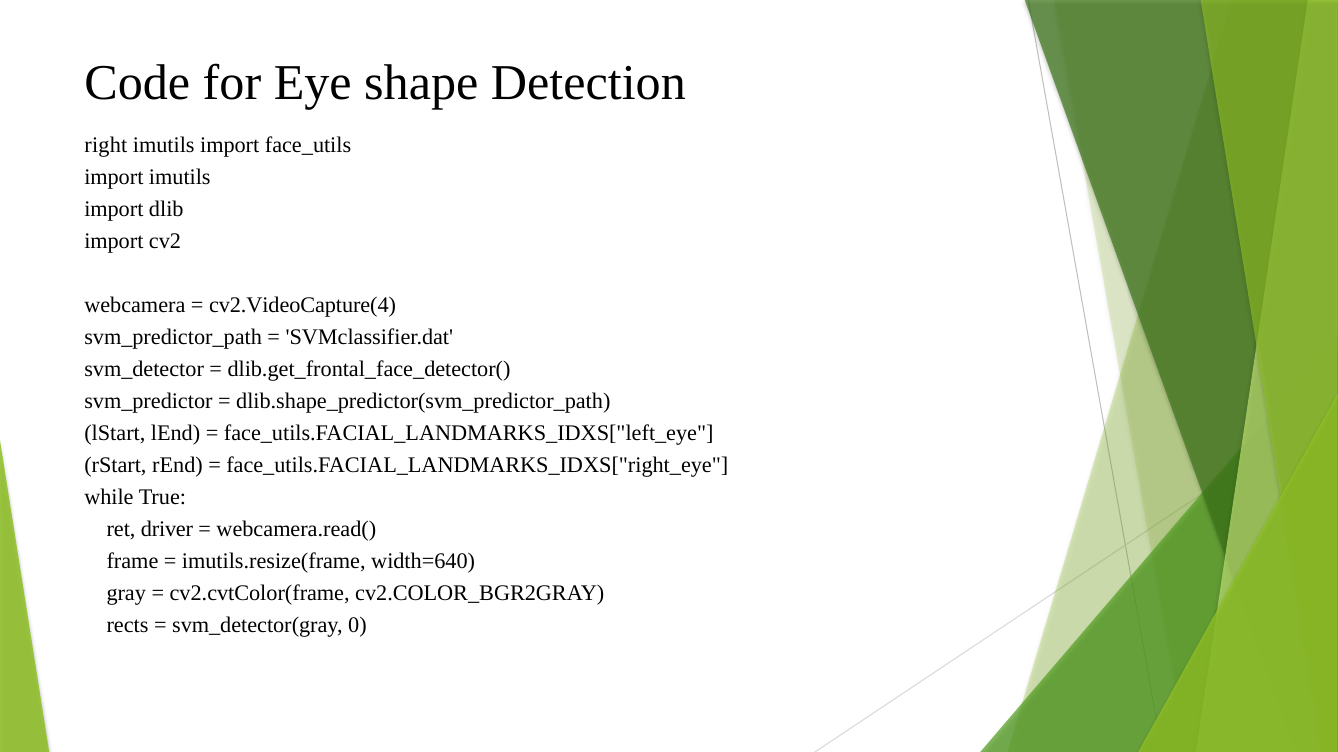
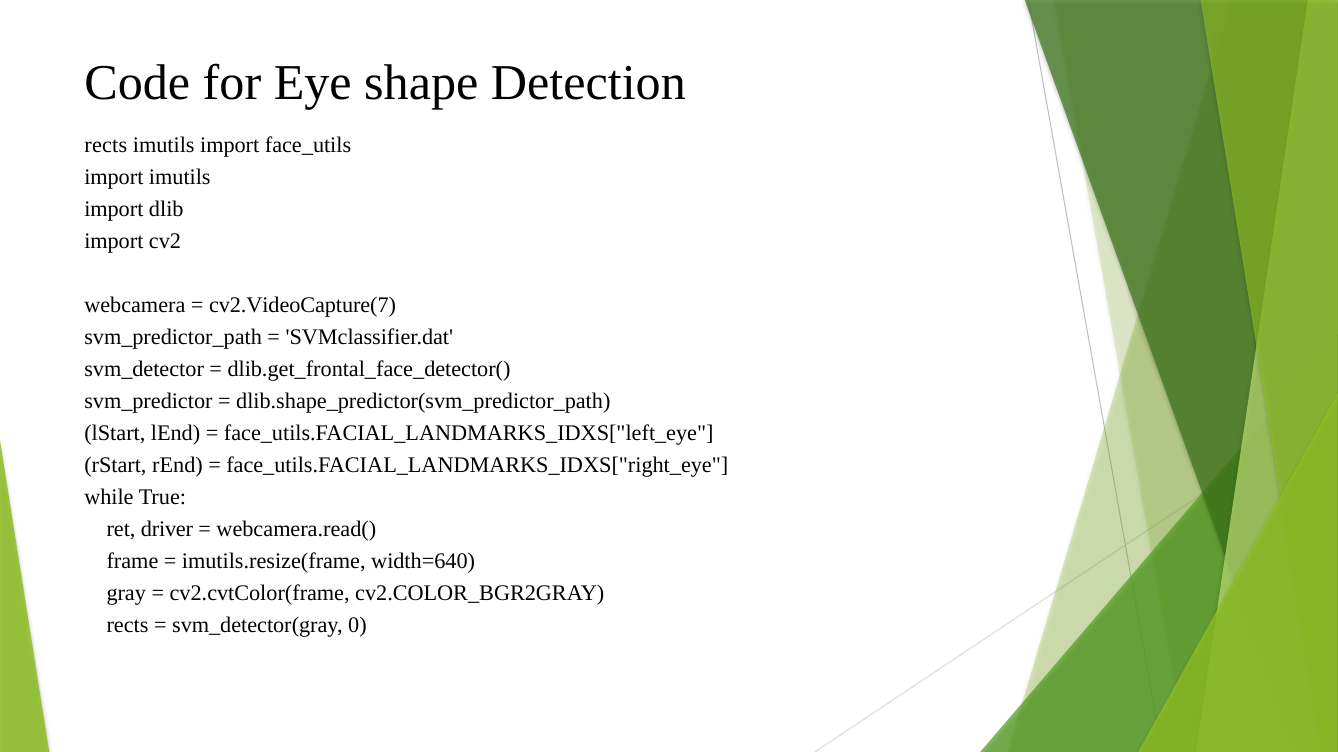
right at (106, 145): right -> rects
cv2.VideoCapture(4: cv2.VideoCapture(4 -> cv2.VideoCapture(7
